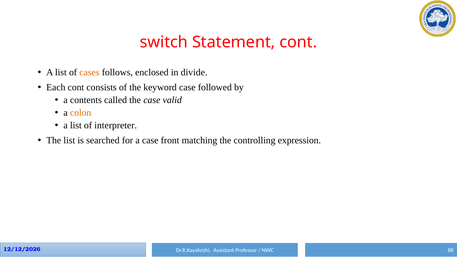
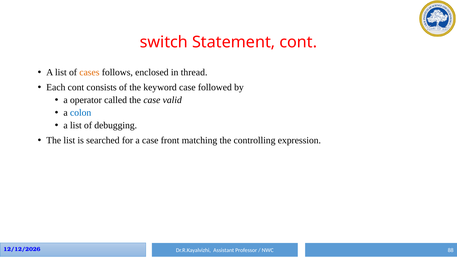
divide: divide -> thread
contents: contents -> operator
colon colour: orange -> blue
interpreter: interpreter -> debugging
